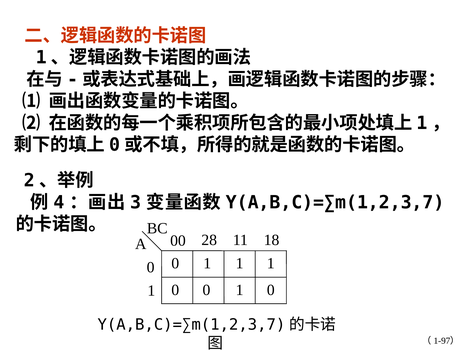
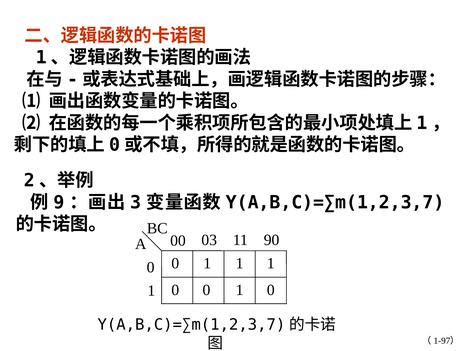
4: 4 -> 9
28: 28 -> 03
18: 18 -> 90
